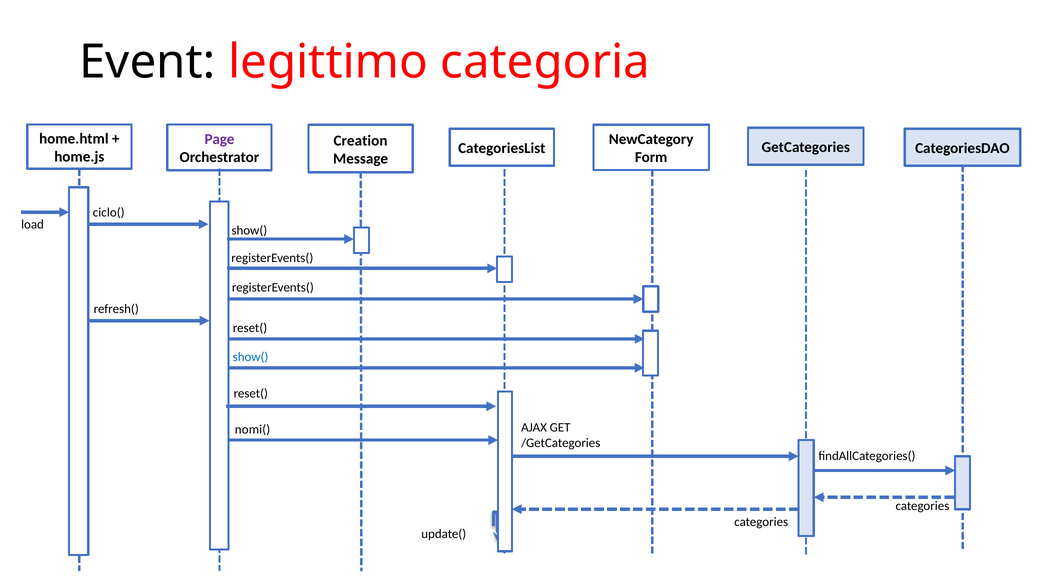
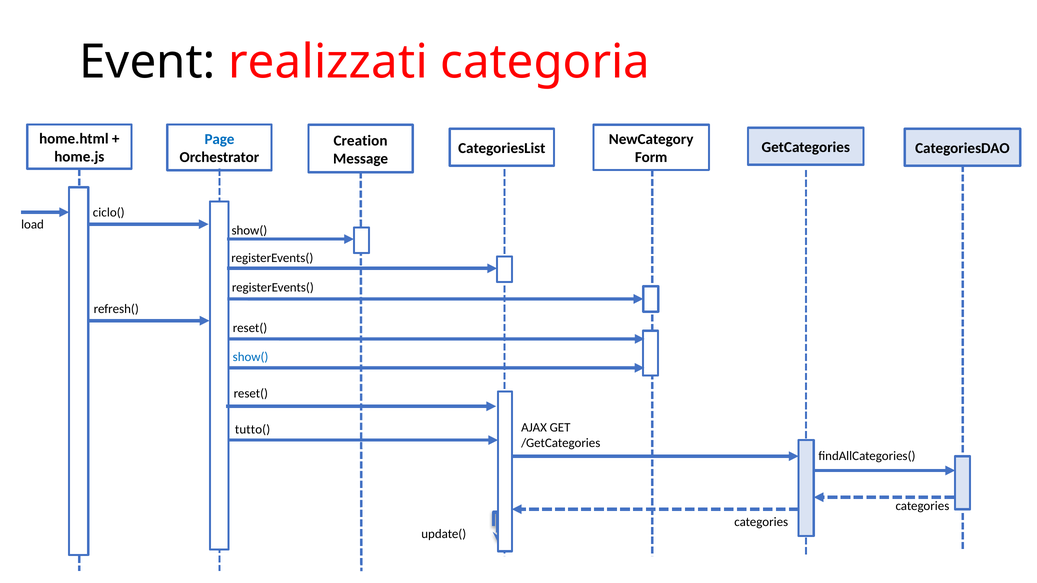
legittimo: legittimo -> realizzati
Page colour: purple -> blue
nomi(: nomi( -> tutto(
